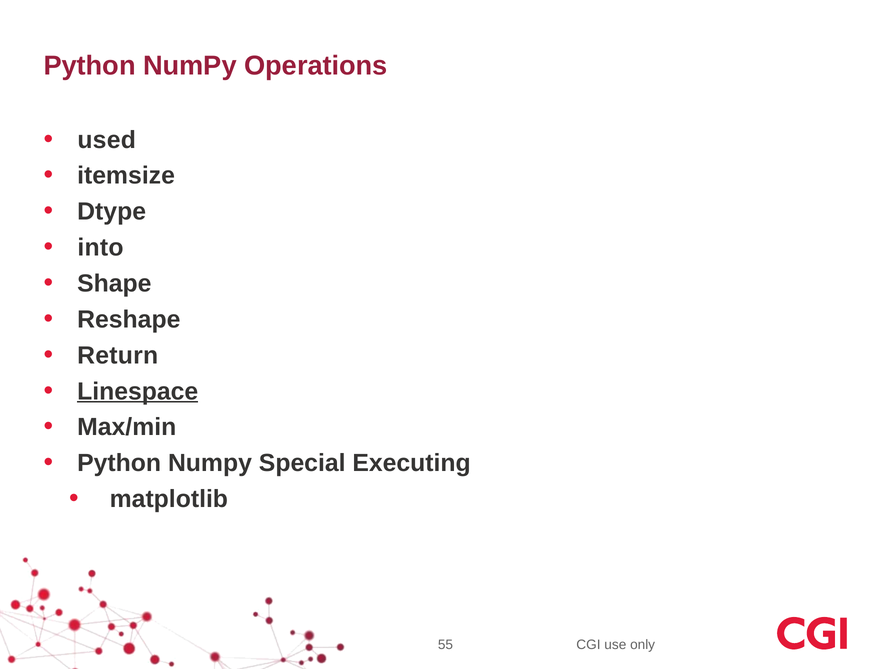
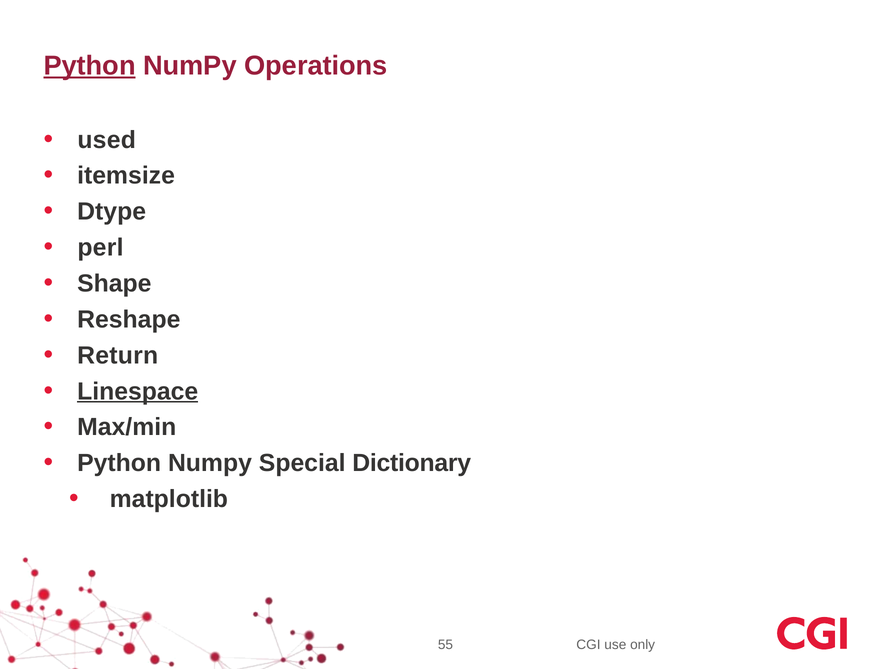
Python at (90, 66) underline: none -> present
into: into -> perl
Executing: Executing -> Dictionary
